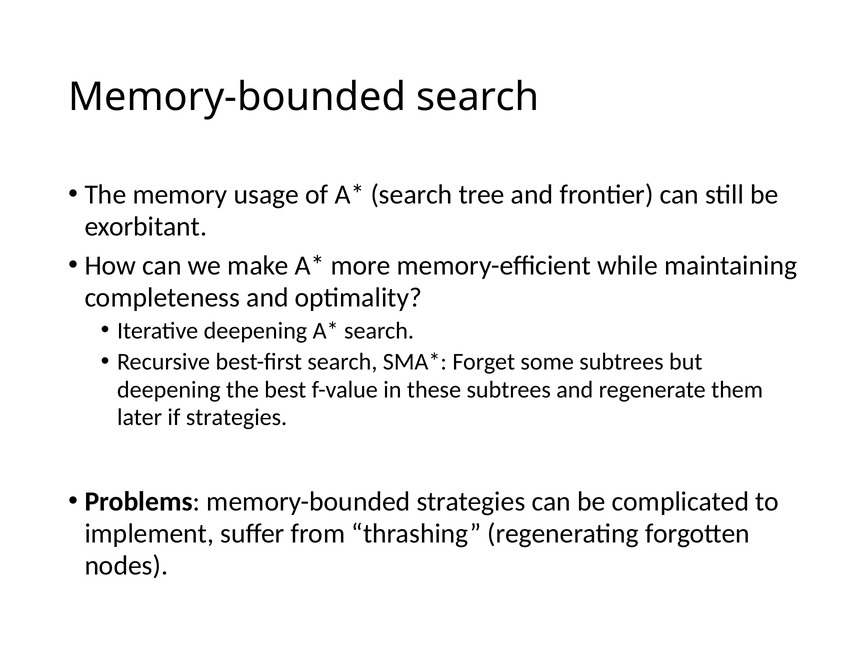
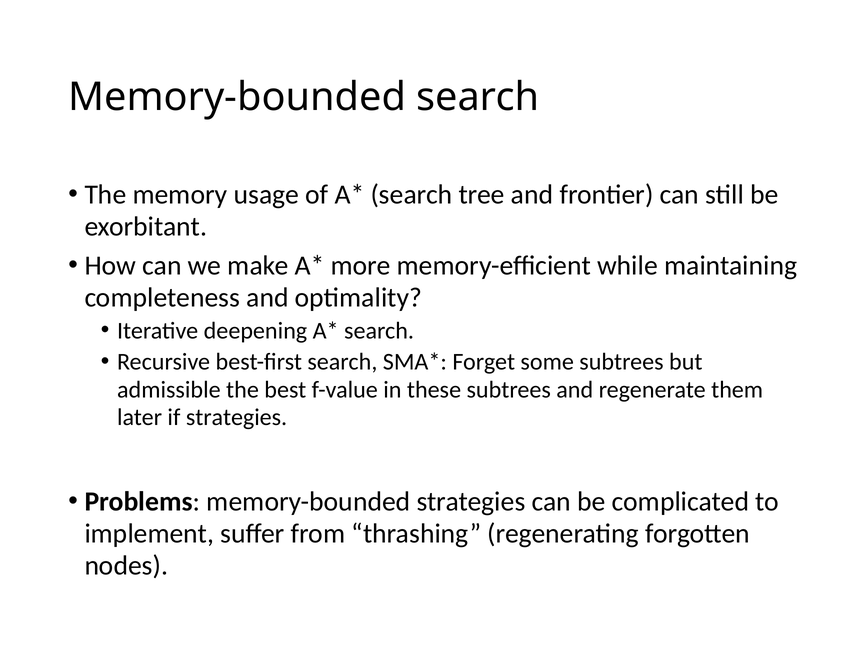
deepening at (169, 390): deepening -> admissible
